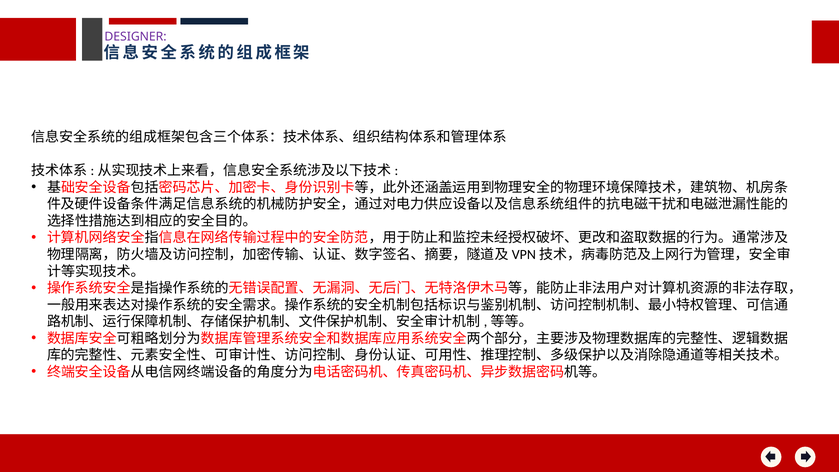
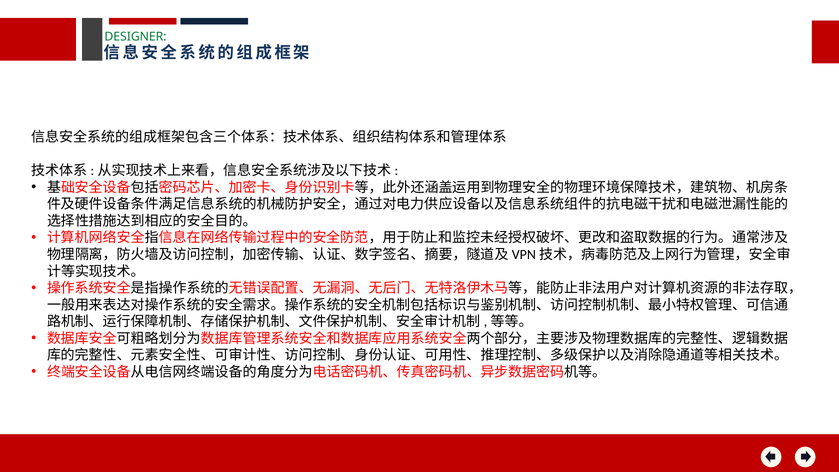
DESIGNER colour: purple -> green
